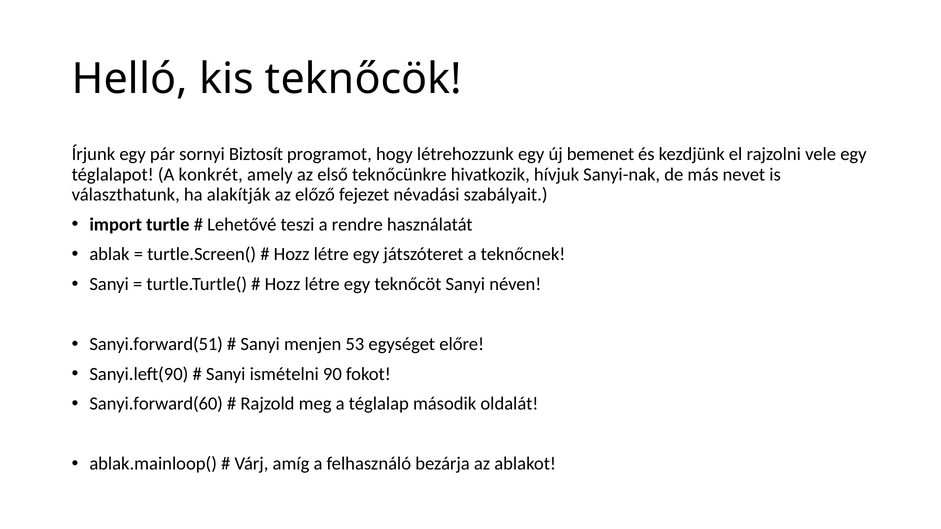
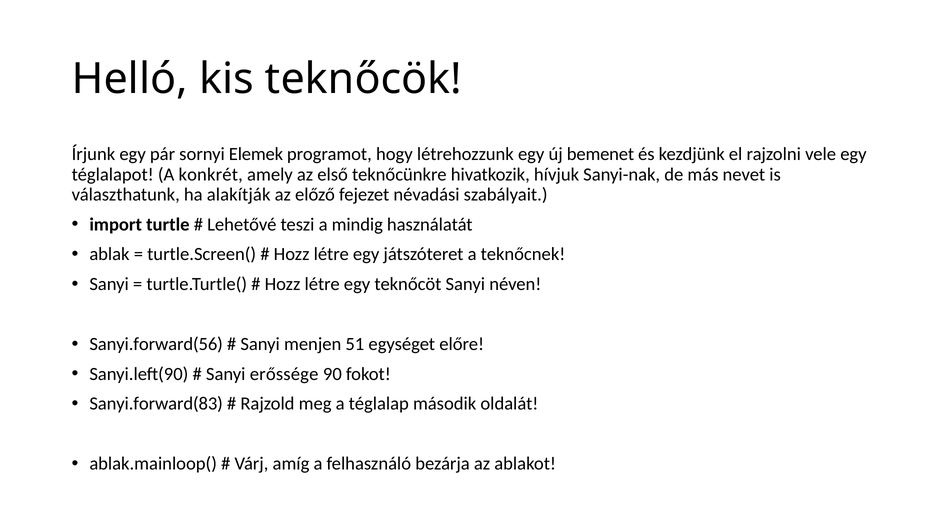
Biztosít: Biztosít -> Elemek
rendre: rendre -> mindig
Sanyi.forward(51: Sanyi.forward(51 -> Sanyi.forward(56
53: 53 -> 51
ismételni: ismételni -> erőssége
Sanyi.forward(60: Sanyi.forward(60 -> Sanyi.forward(83
